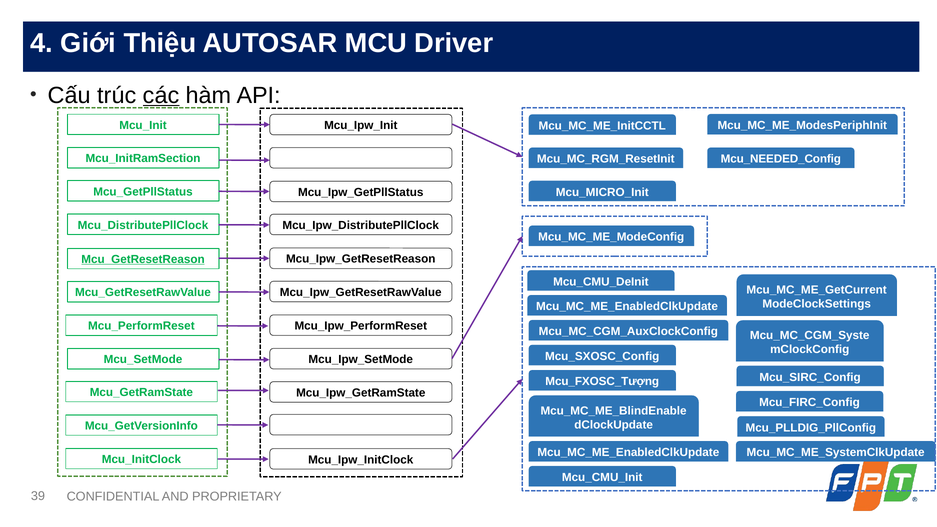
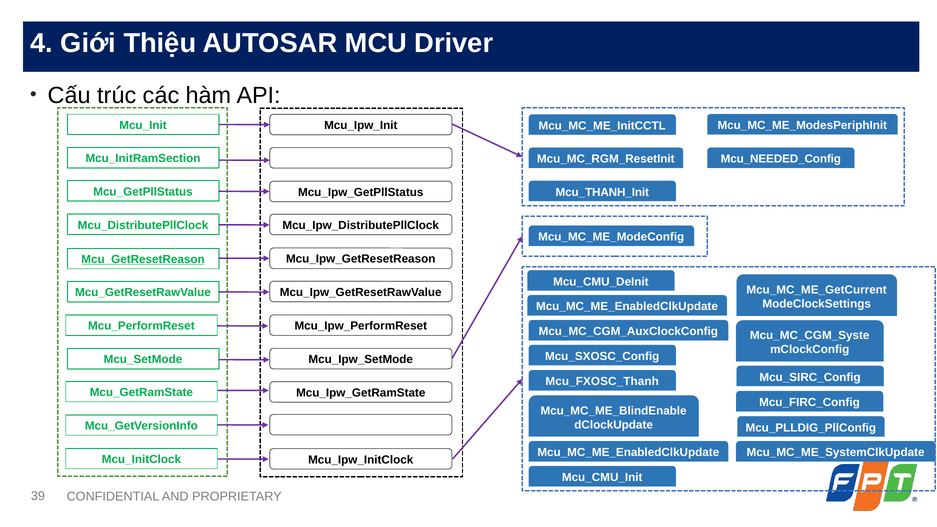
các underline: present -> none
Mcu_MICRO_Init: Mcu_MICRO_Init -> Mcu_THANH_Init
Mcu_FXOSC_Tượng: Mcu_FXOSC_Tượng -> Mcu_FXOSC_Thanh
